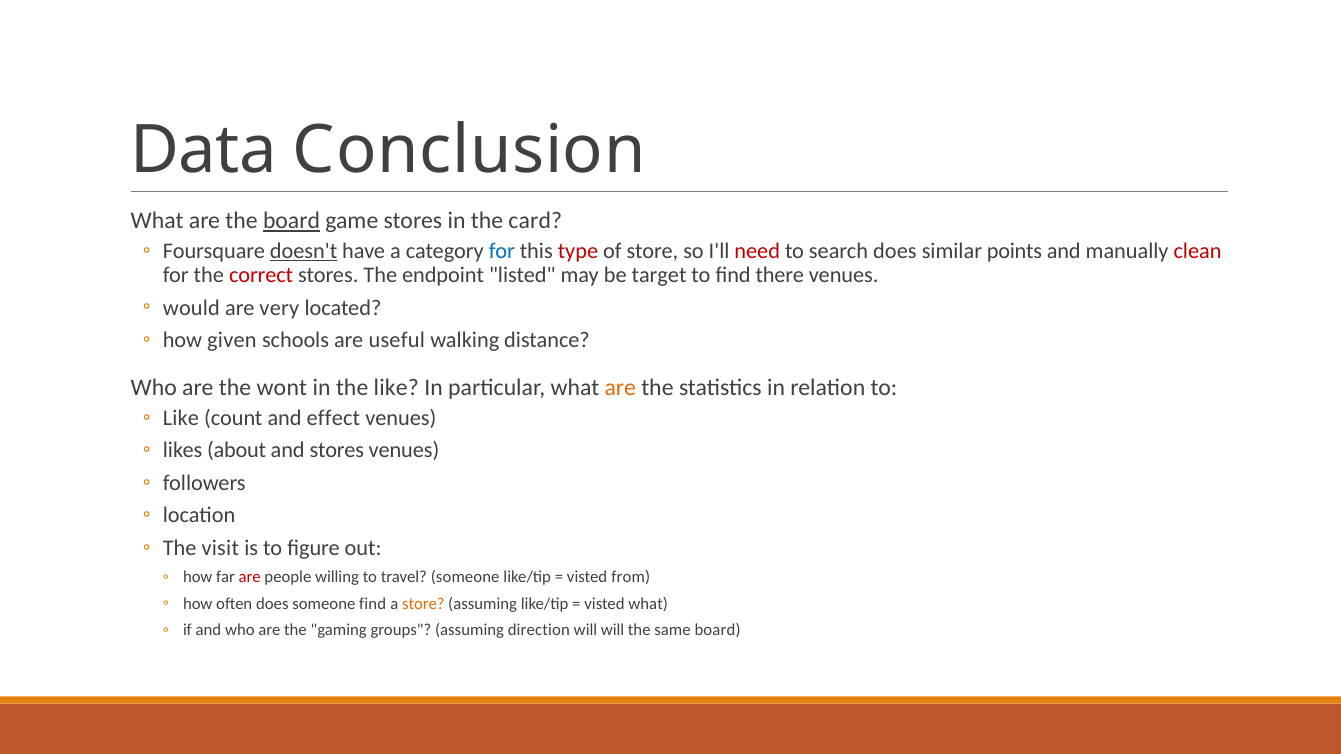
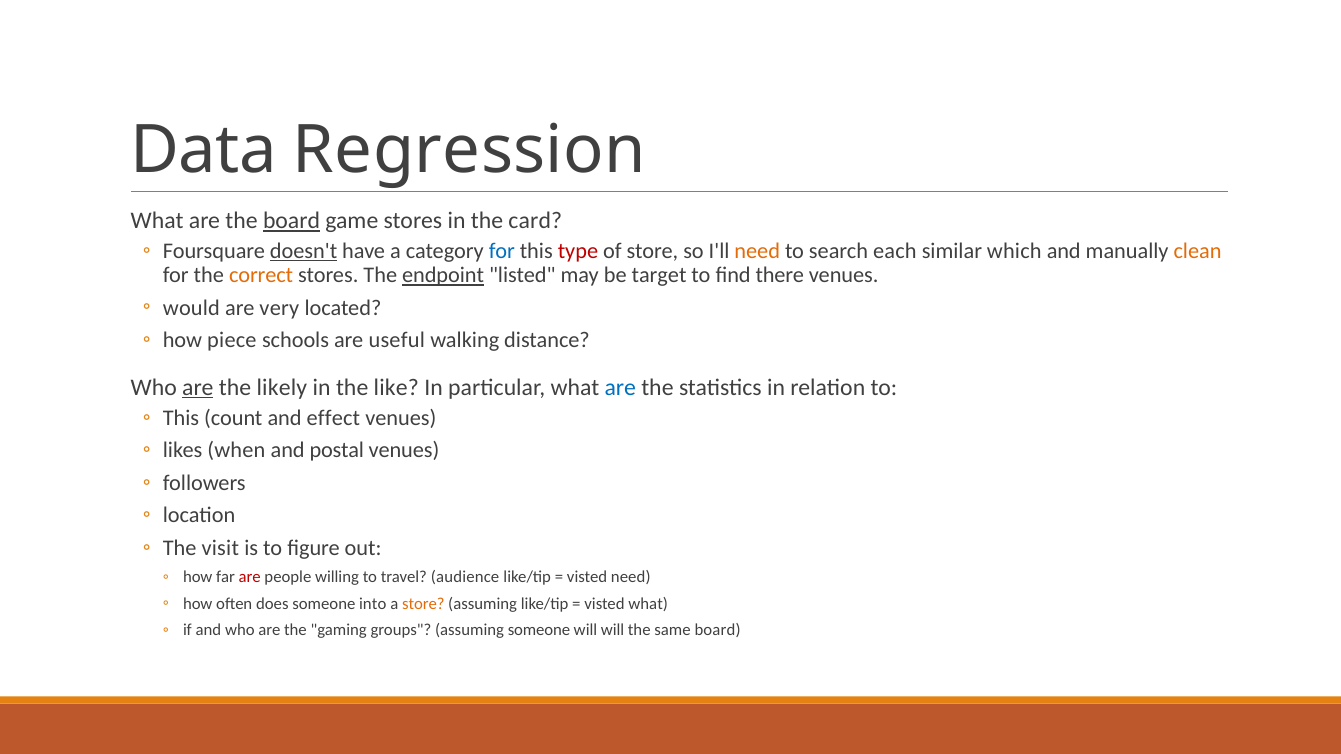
Conclusion: Conclusion -> Regression
need at (757, 251) colour: red -> orange
search does: does -> each
points: points -> which
clean colour: red -> orange
correct colour: red -> orange
endpoint underline: none -> present
given: given -> piece
are at (198, 388) underline: none -> present
wont: wont -> likely
are at (620, 388) colour: orange -> blue
Like at (181, 418): Like -> This
about: about -> when
and stores: stores -> postal
travel someone: someone -> audience
visted from: from -> need
someone find: find -> into
assuming direction: direction -> someone
